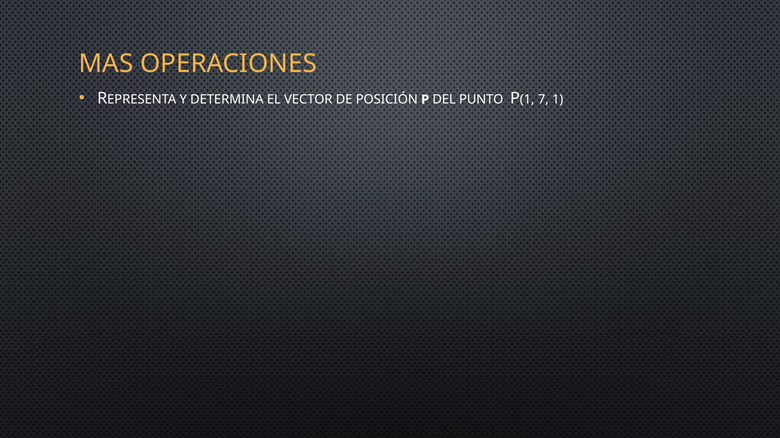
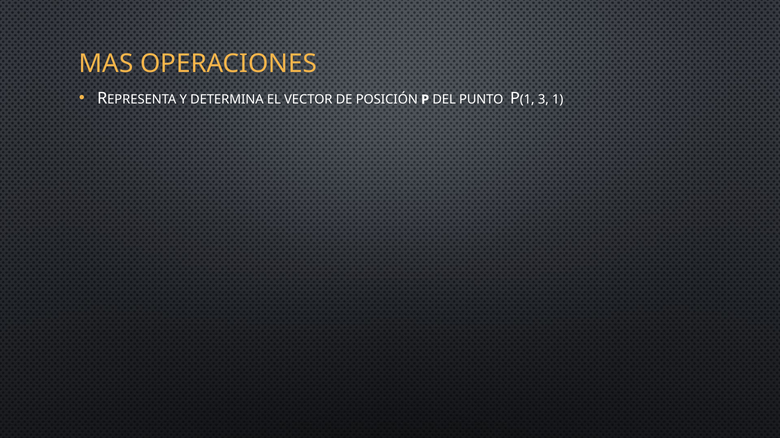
7: 7 -> 3
